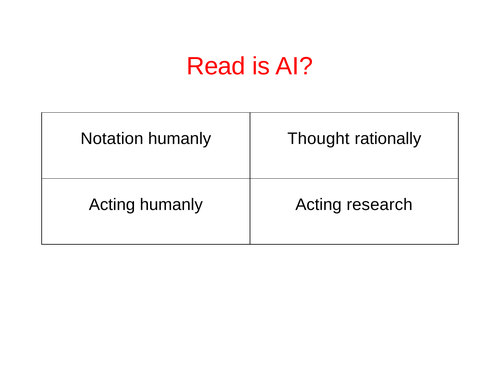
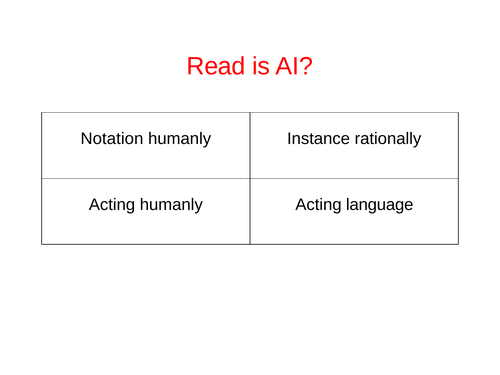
Thought: Thought -> Instance
research: research -> language
